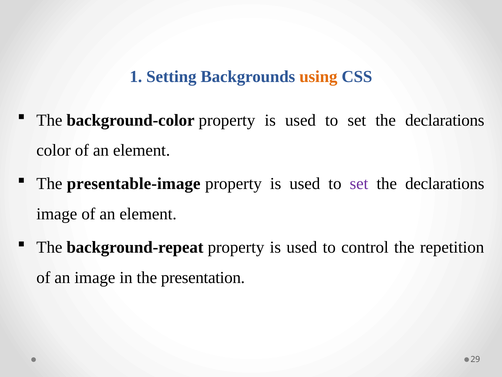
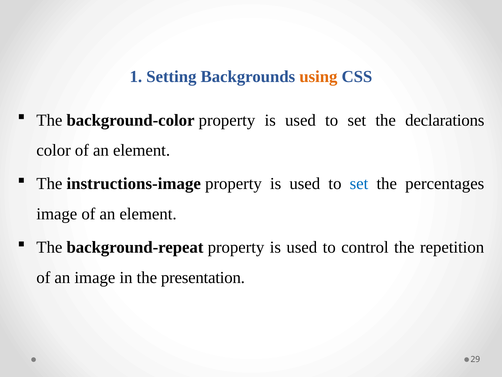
presentable-image: presentable-image -> instructions-image
set at (359, 184) colour: purple -> blue
declarations at (445, 184): declarations -> percentages
